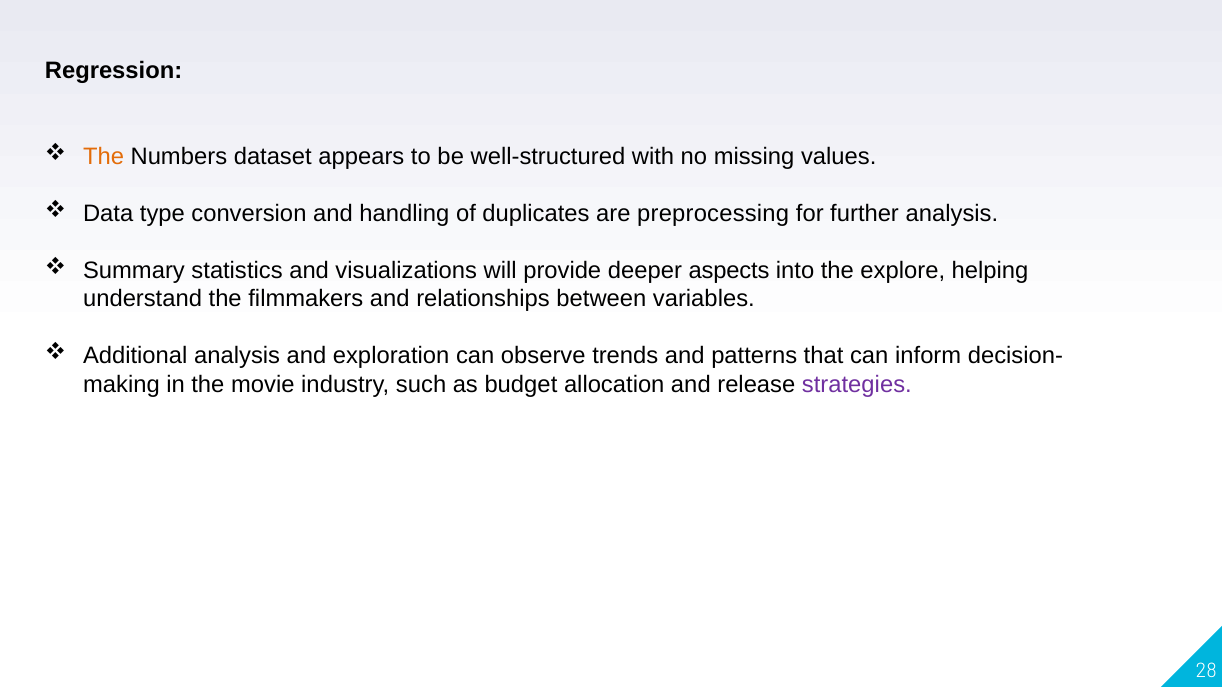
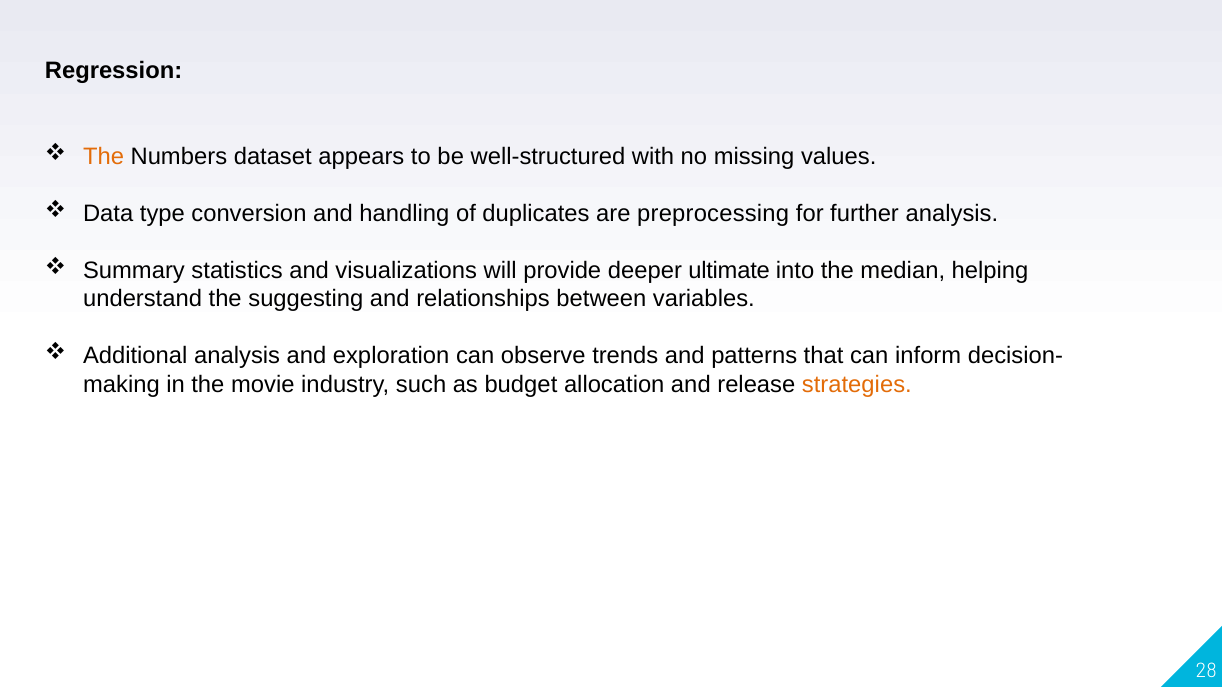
aspects: aspects -> ultimate
explore: explore -> median
filmmakers: filmmakers -> suggesting
strategies colour: purple -> orange
